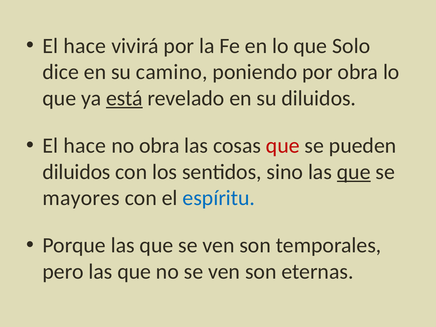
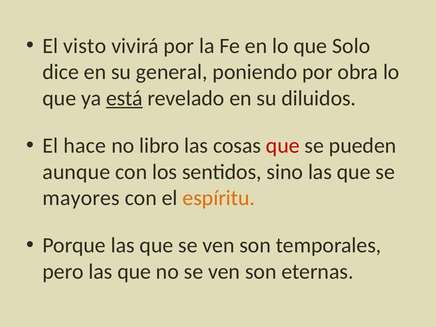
hace at (85, 46): hace -> visto
camino: camino -> general
no obra: obra -> libro
diluidos at (77, 172): diluidos -> aunque
que at (354, 172) underline: present -> none
espíritu colour: blue -> orange
